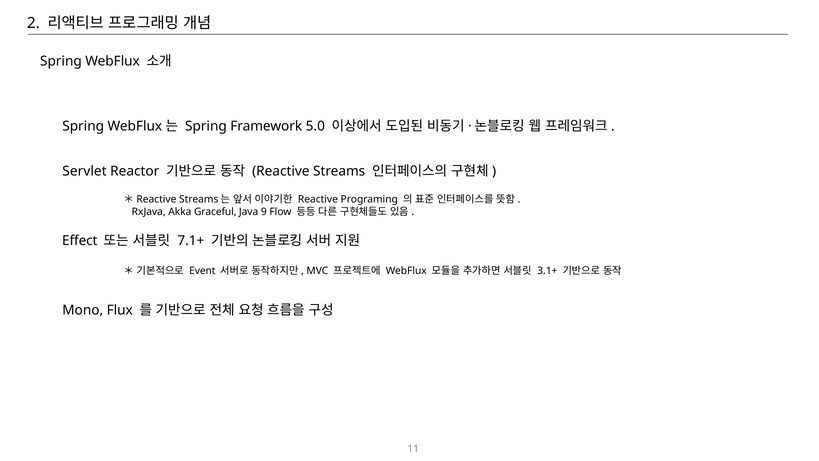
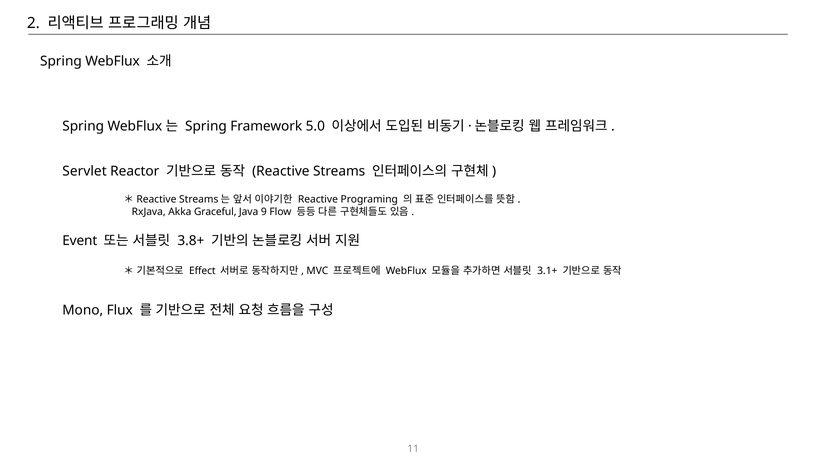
Effect: Effect -> Event
7.1+: 7.1+ -> 3.8+
Event: Event -> Effect
